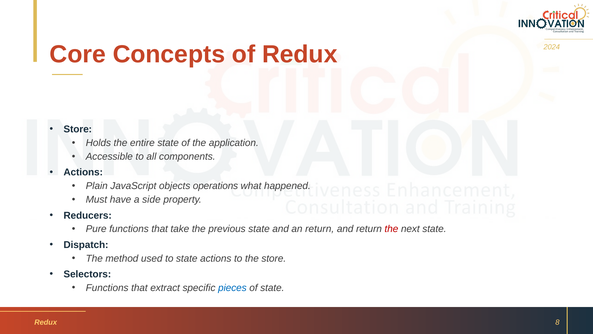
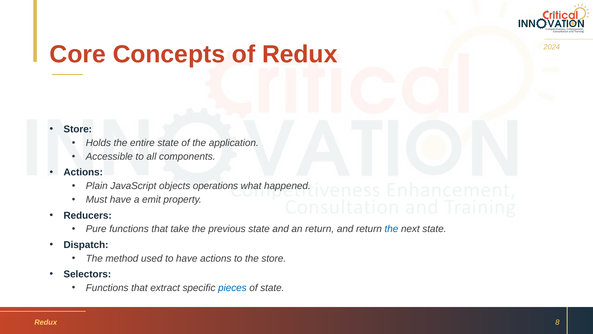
side: side -> emit
the at (391, 229) colour: red -> blue
to state: state -> have
